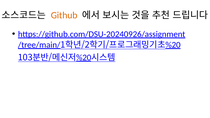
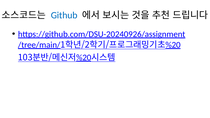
Github colour: orange -> blue
